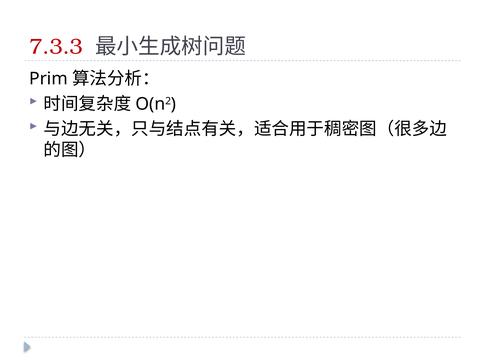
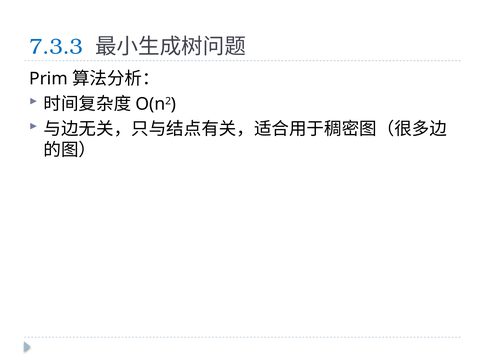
7.3.3 colour: red -> blue
